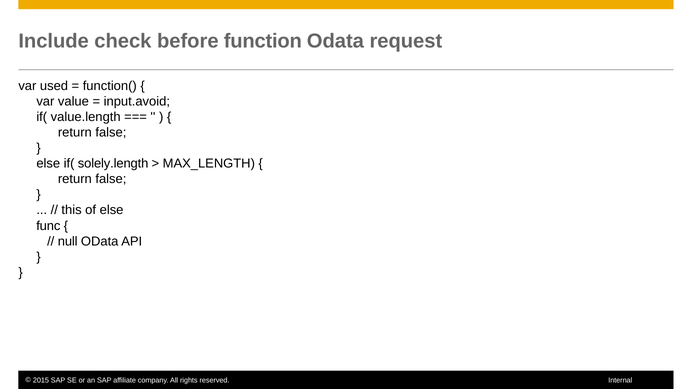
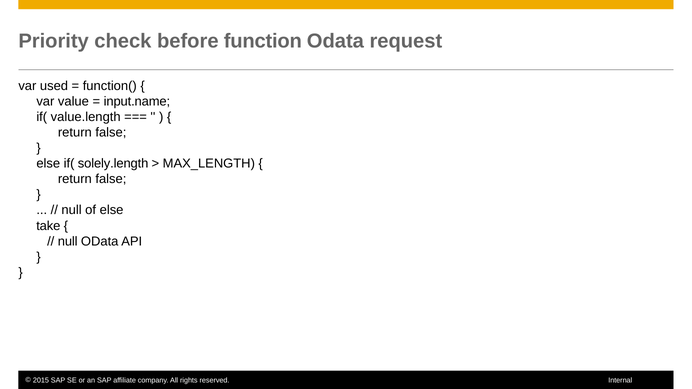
Include: Include -> Priority
input.avoid: input.avoid -> input.name
this at (72, 210): this -> null
func: func -> take
